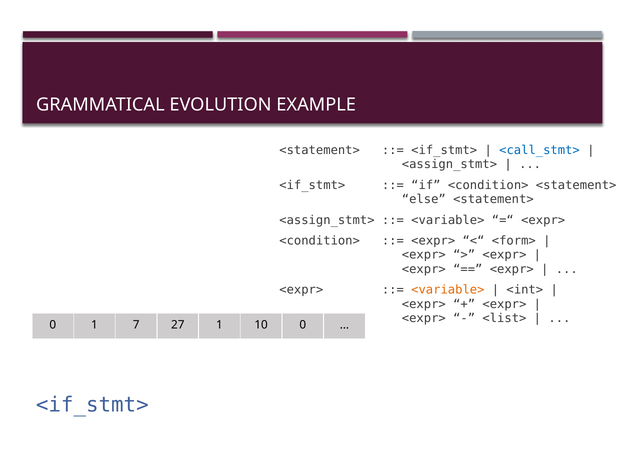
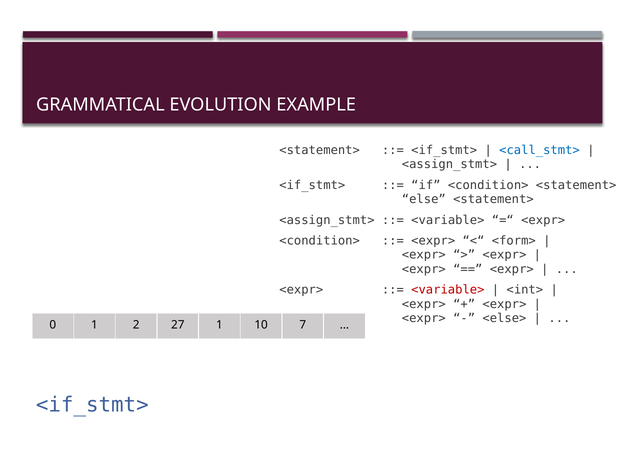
<variable> at (448, 290) colour: orange -> red
<list>: <list> -> <else>
7: 7 -> 2
10 0: 0 -> 7
